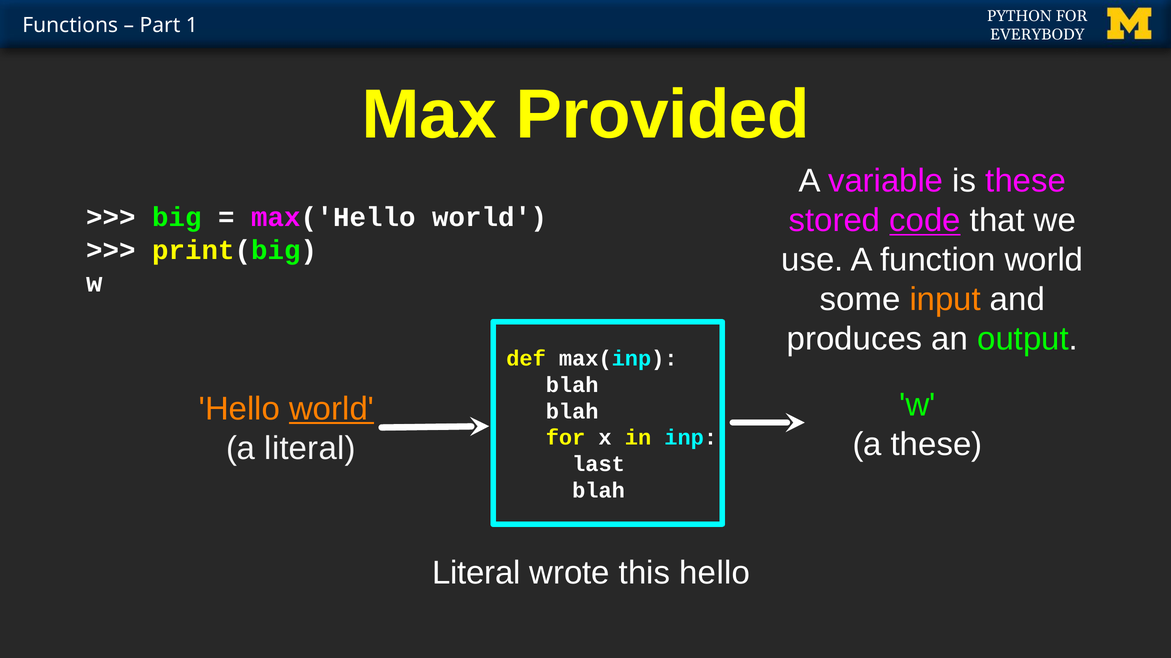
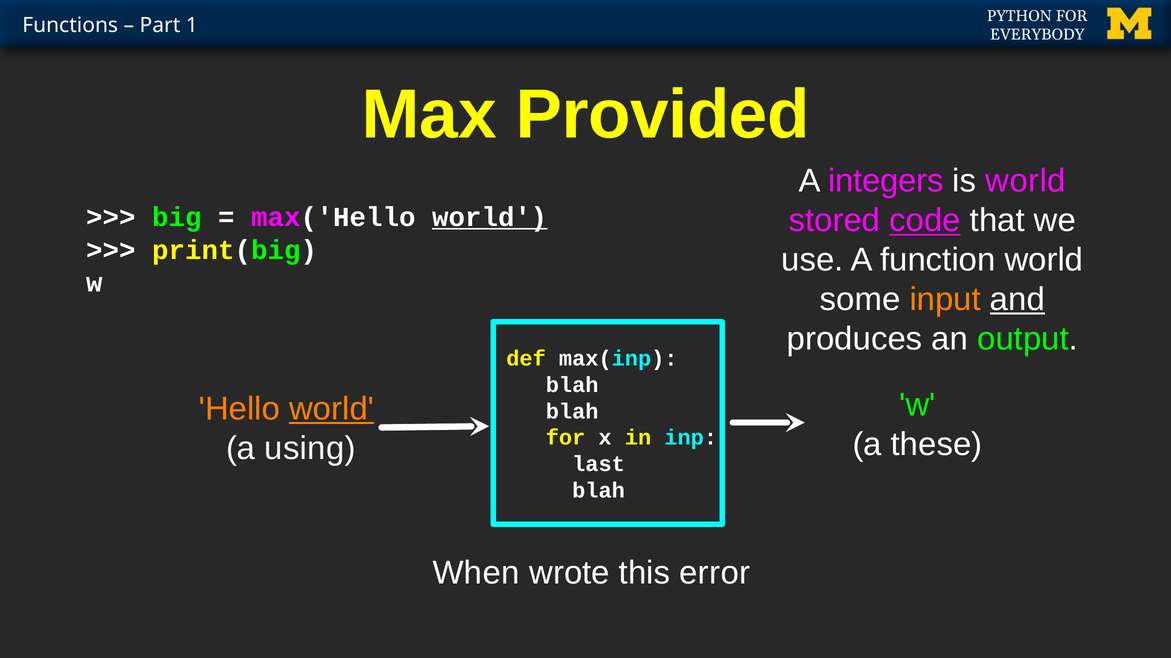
variable: variable -> integers
is these: these -> world
world at (490, 217) underline: none -> present
and underline: none -> present
a literal: literal -> using
Literal at (476, 573): Literal -> When
this hello: hello -> error
